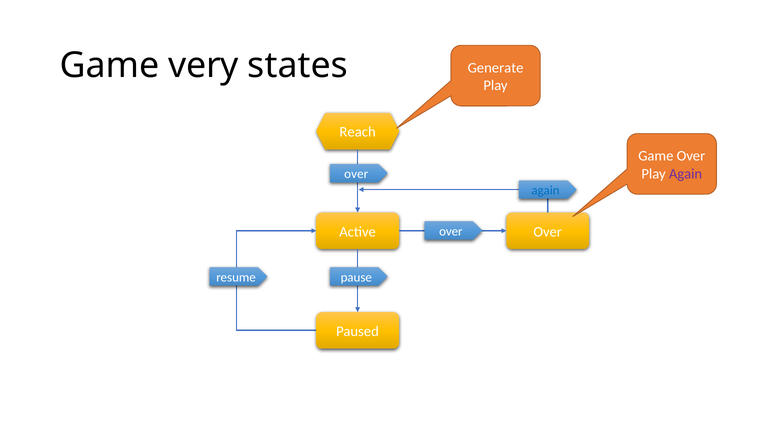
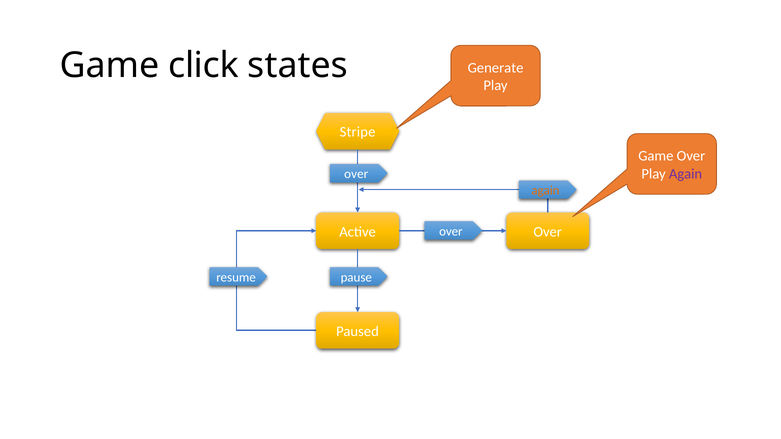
very: very -> click
Reach: Reach -> Stripe
again at (545, 191) colour: blue -> orange
